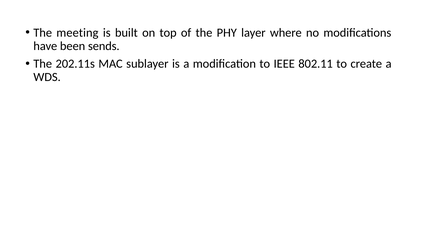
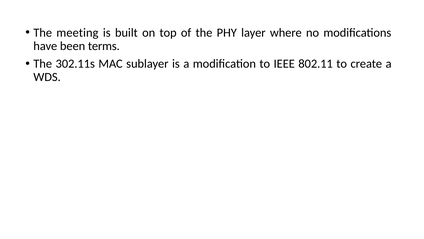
sends: sends -> terms
202.11s: 202.11s -> 302.11s
